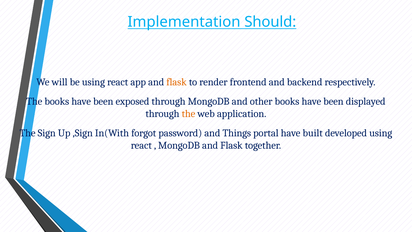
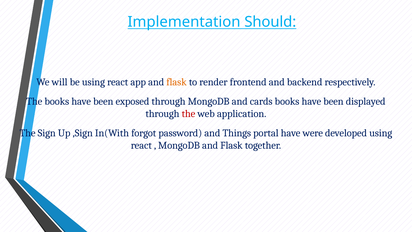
other: other -> cards
the at (188, 114) colour: orange -> red
built: built -> were
